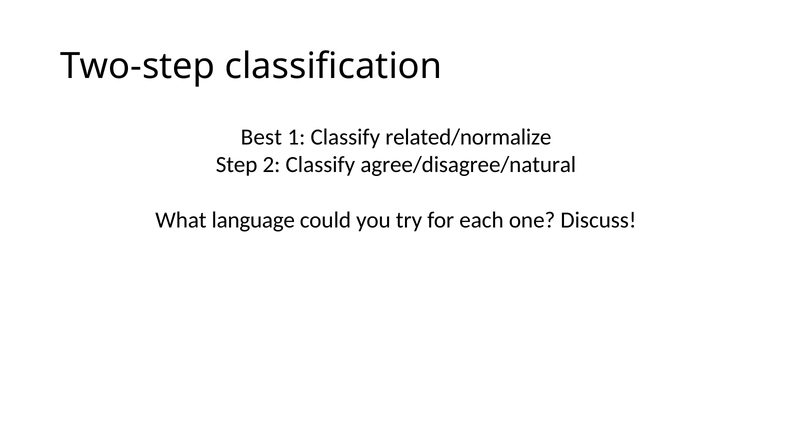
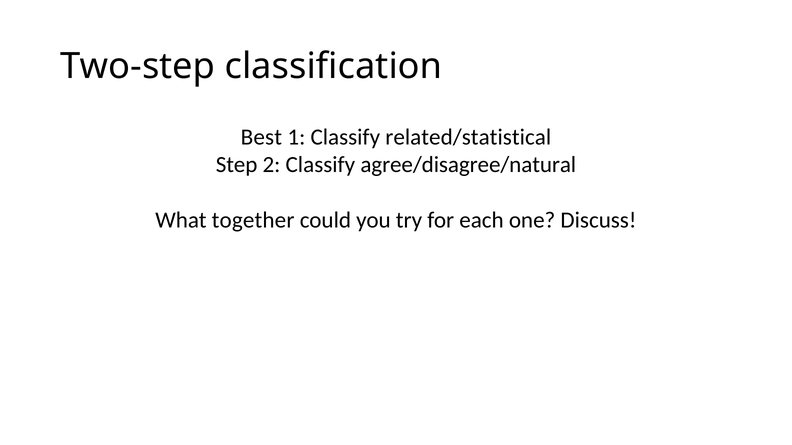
related/normalize: related/normalize -> related/statistical
language: language -> together
